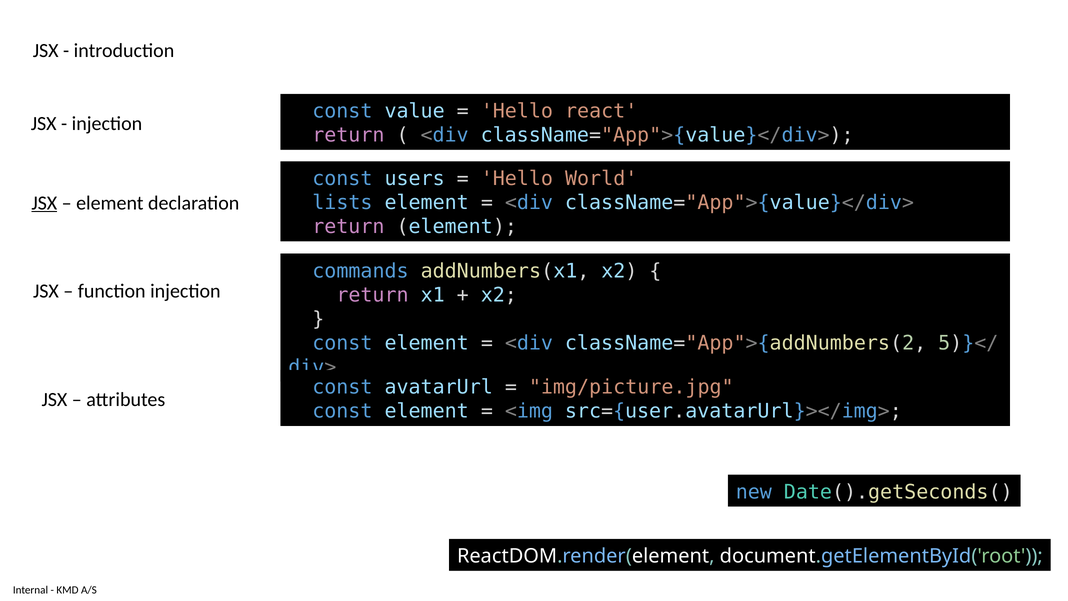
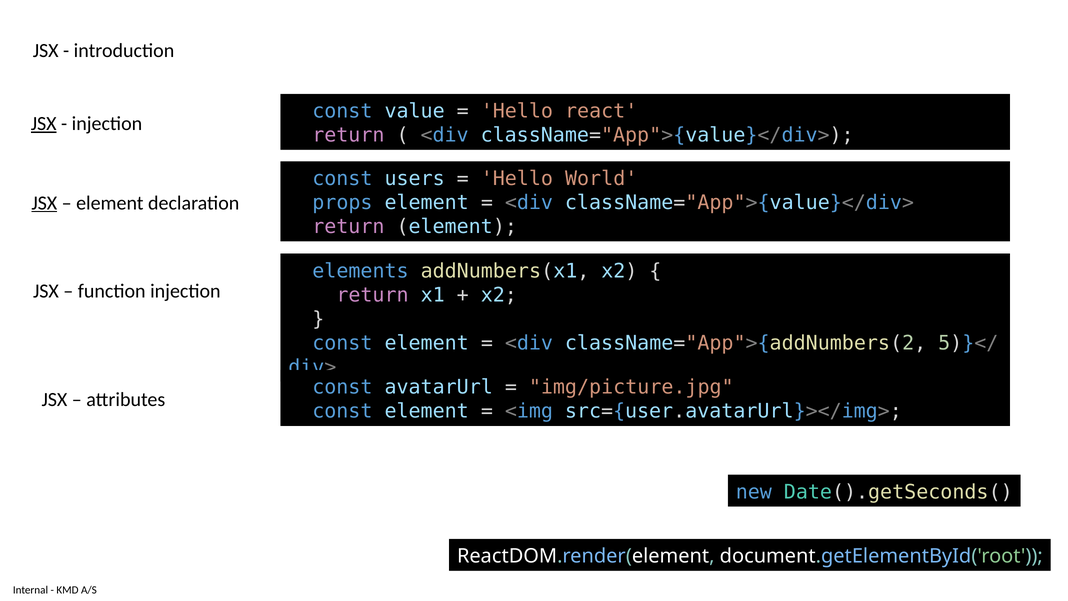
JSX at (44, 124) underline: none -> present
lists: lists -> props
commands: commands -> elements
